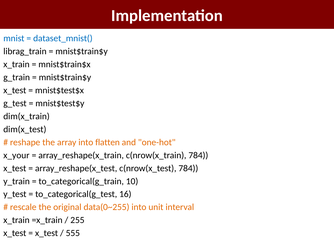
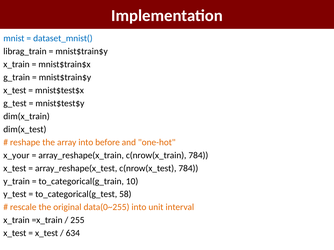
flatten: flatten -> before
16: 16 -> 58
555: 555 -> 634
